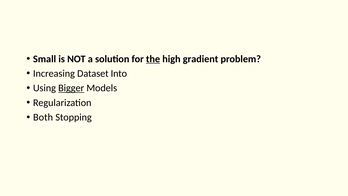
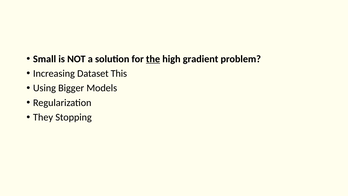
Into: Into -> This
Bigger underline: present -> none
Both: Both -> They
